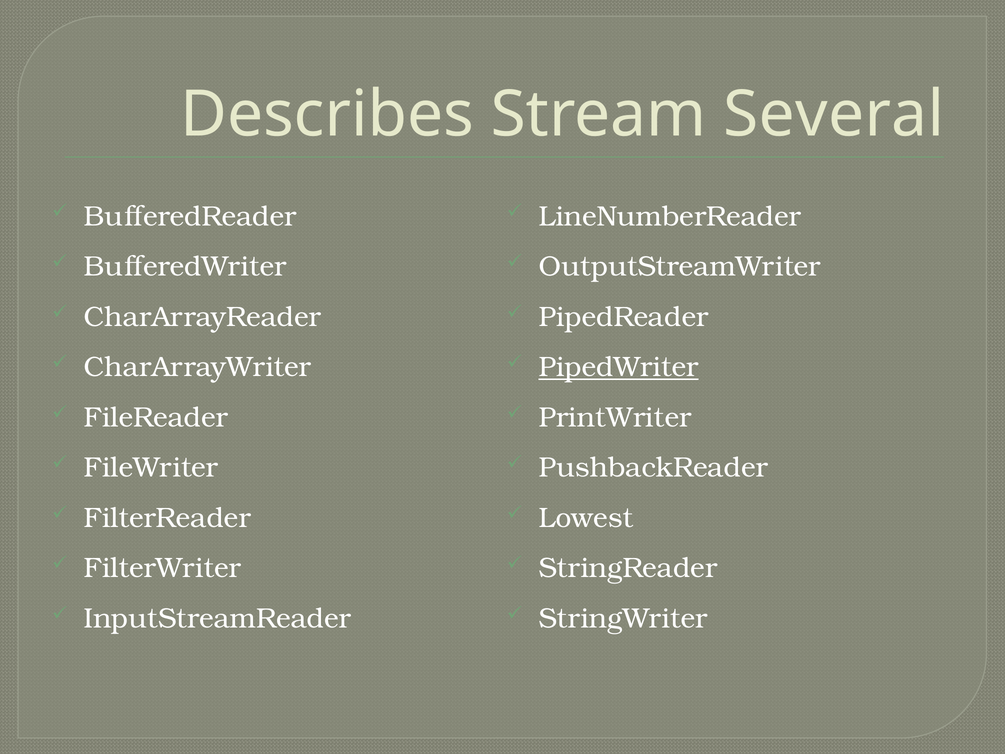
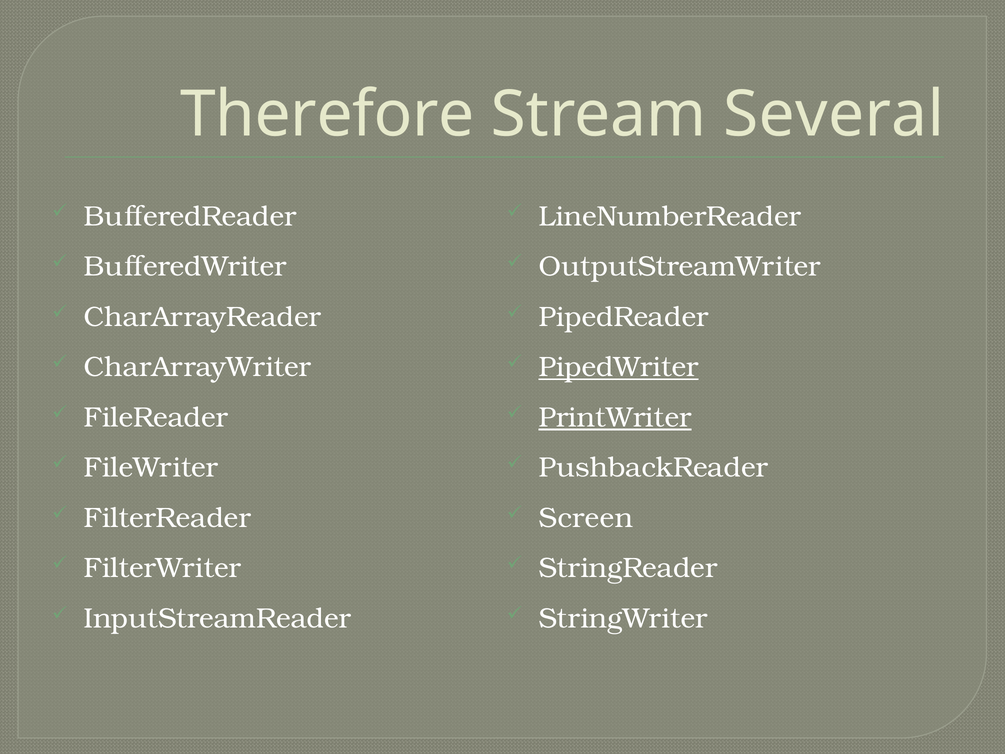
Describes: Describes -> Therefore
PrintWriter underline: none -> present
Lowest: Lowest -> Screen
